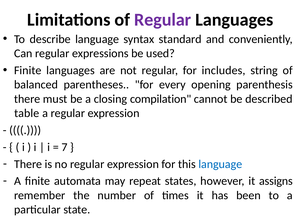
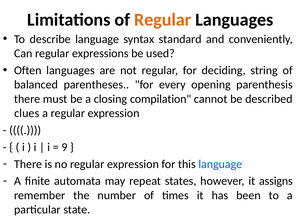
Regular at (163, 20) colour: purple -> orange
Finite at (28, 70): Finite -> Often
includes: includes -> deciding
table: table -> clues
7: 7 -> 9
